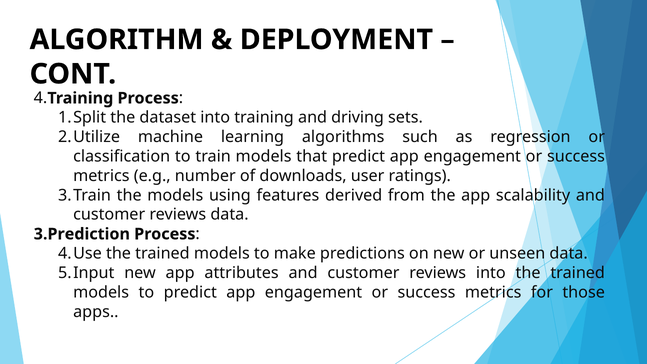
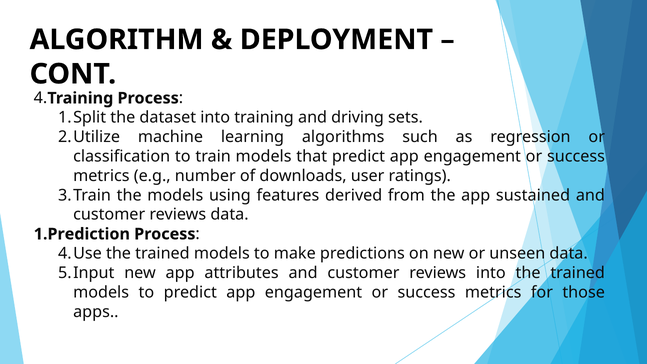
scalability: scalability -> sustained
3.Prediction: 3.Prediction -> 1.Prediction
